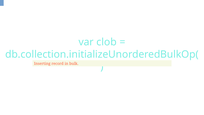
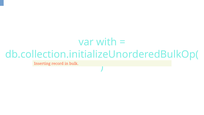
clob: clob -> with
